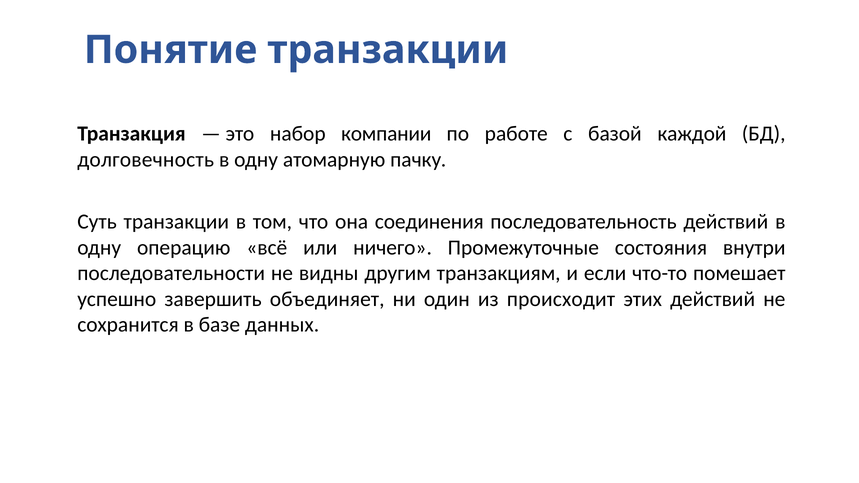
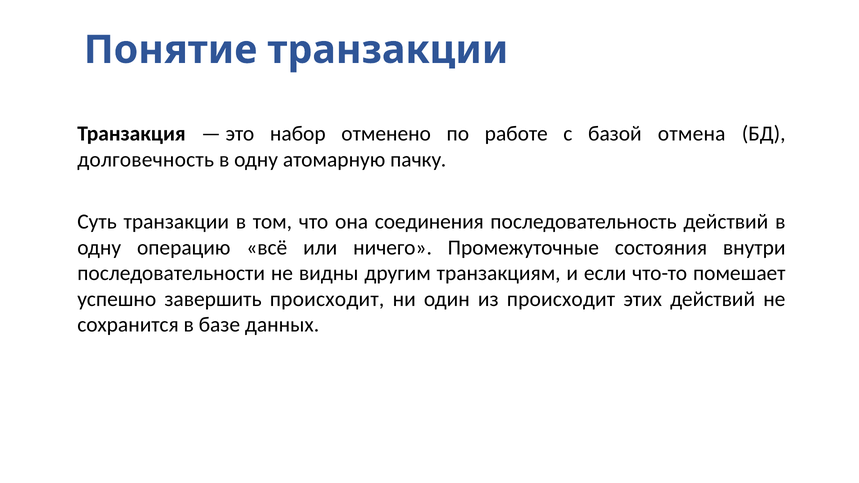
компании: компании -> отменено
каждой: каждой -> отмена
завершить объединяет: объединяет -> происходит
